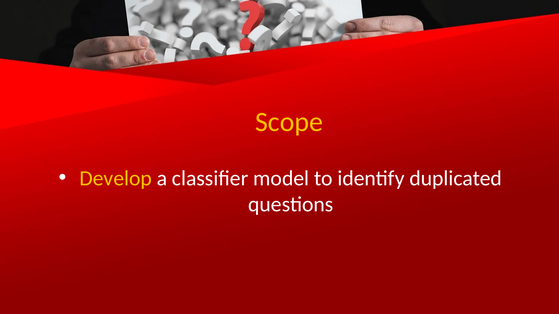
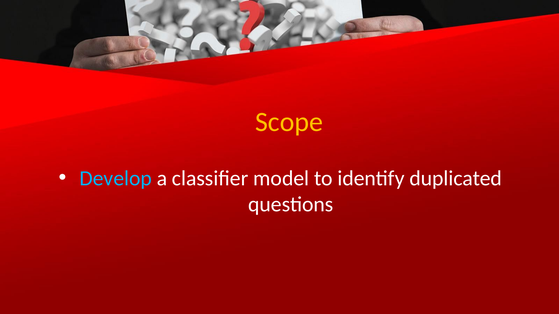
Develop colour: yellow -> light blue
